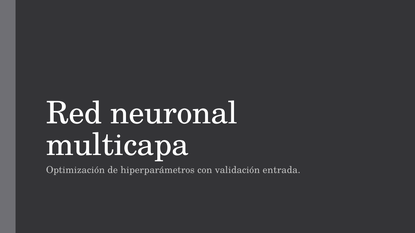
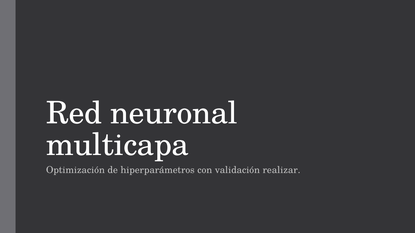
entrada: entrada -> realizar
